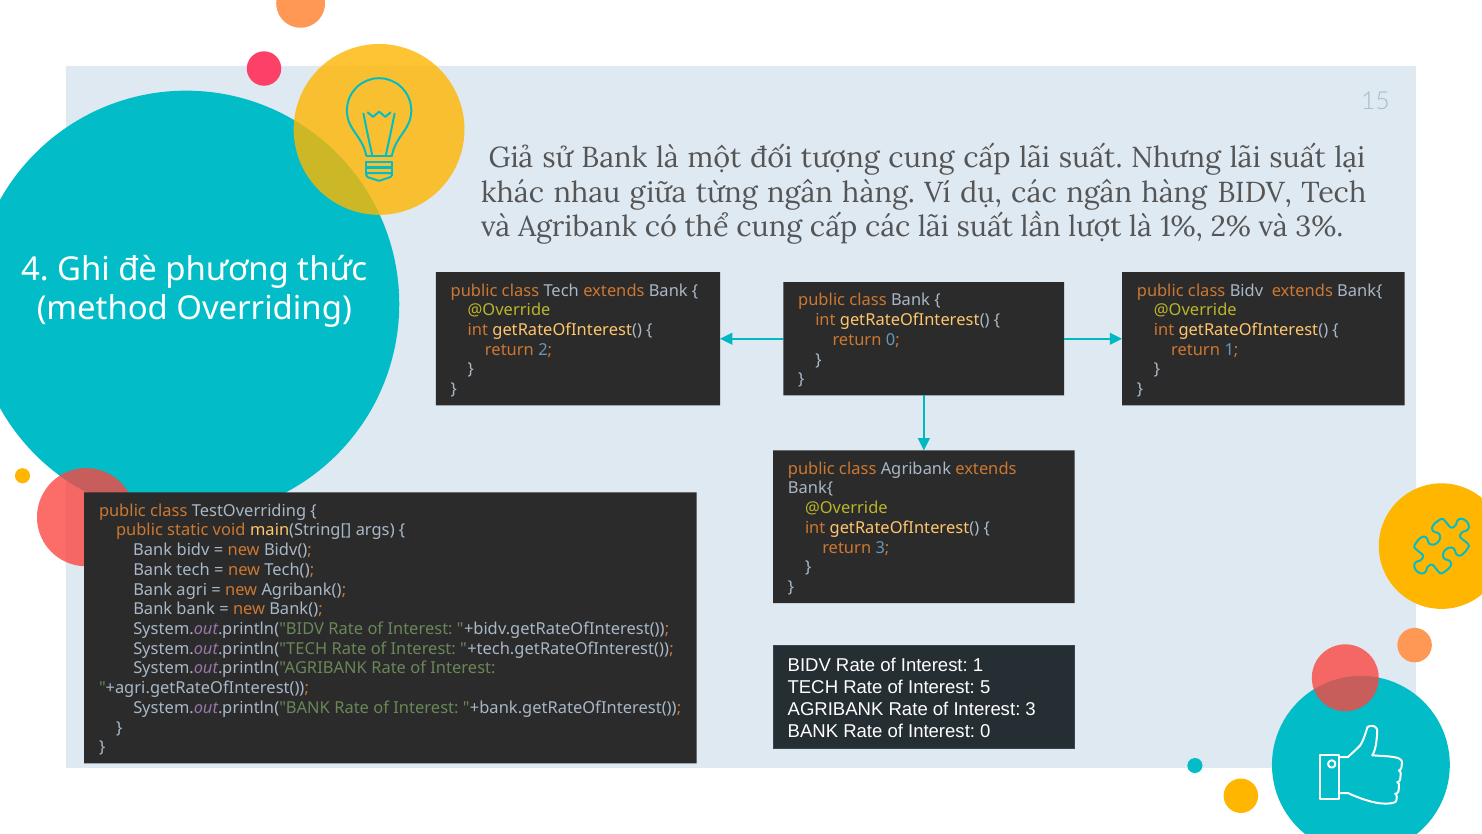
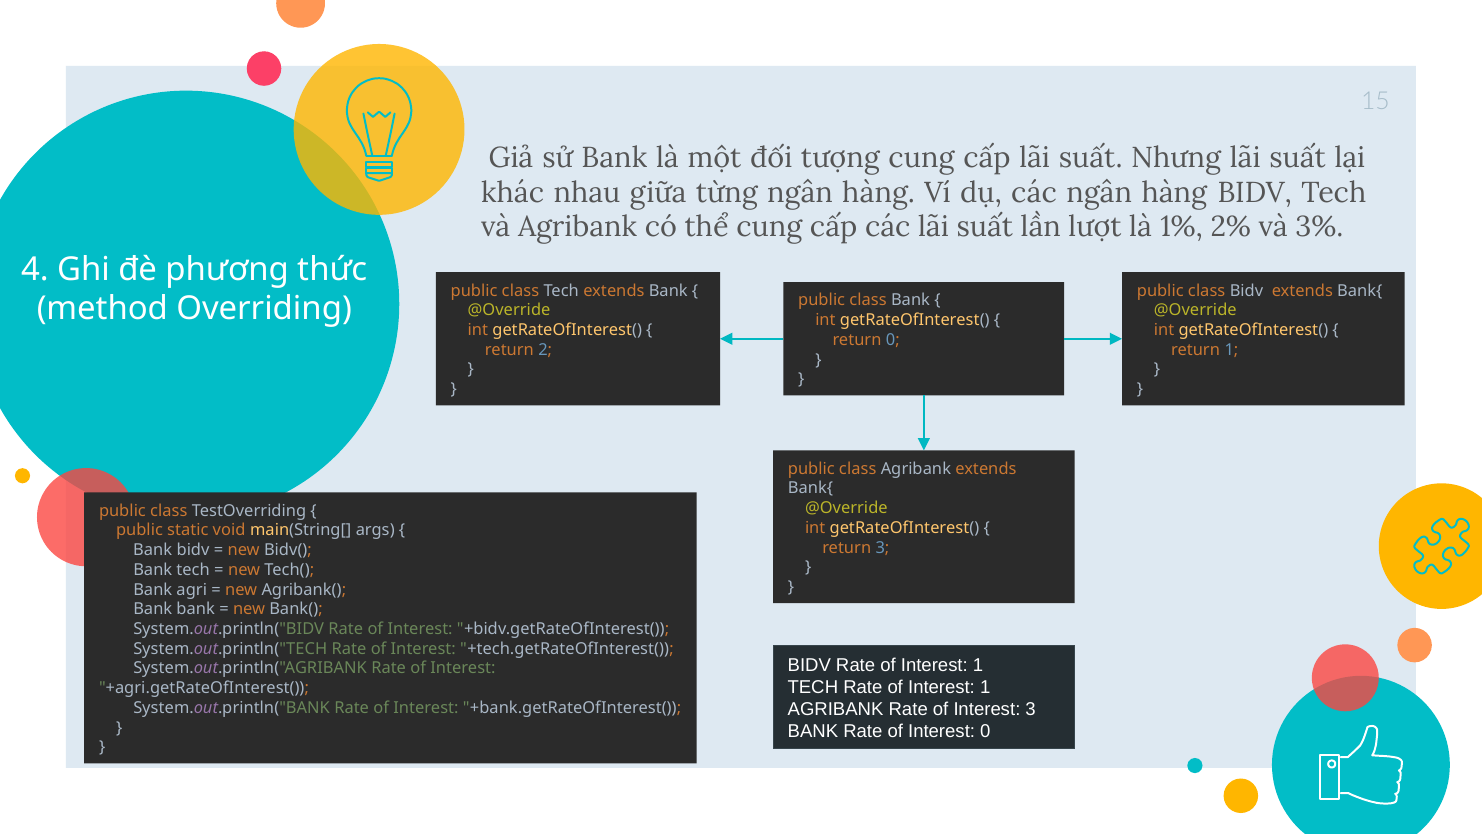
5 at (985, 687): 5 -> 1
